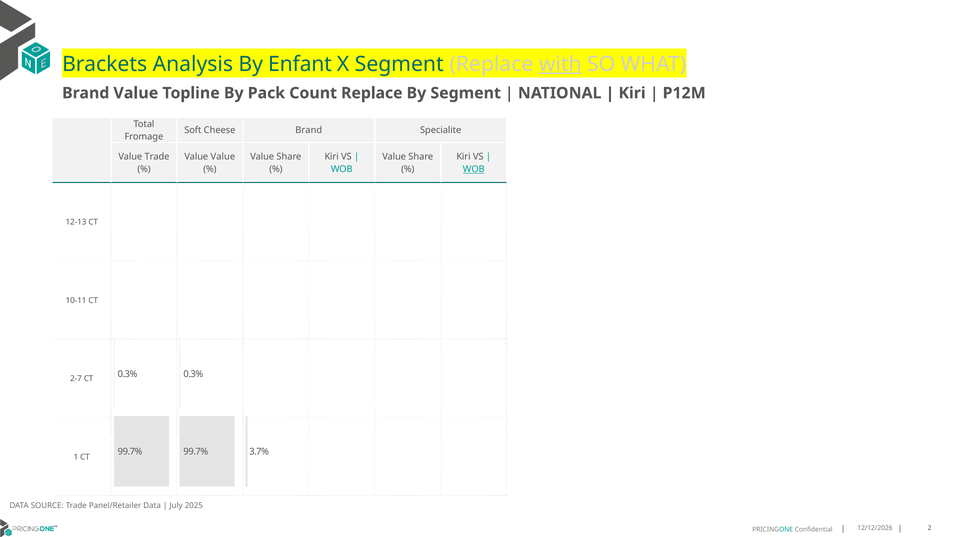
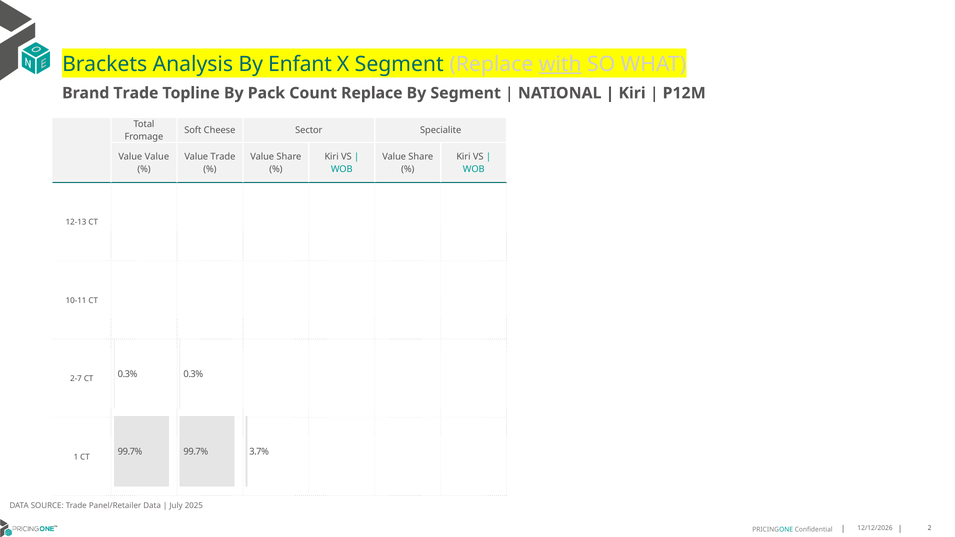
Brand Value: Value -> Trade
Cheese Brand: Brand -> Sector
Value Trade: Trade -> Value
Value Value: Value -> Trade
WOB at (474, 169) underline: present -> none
